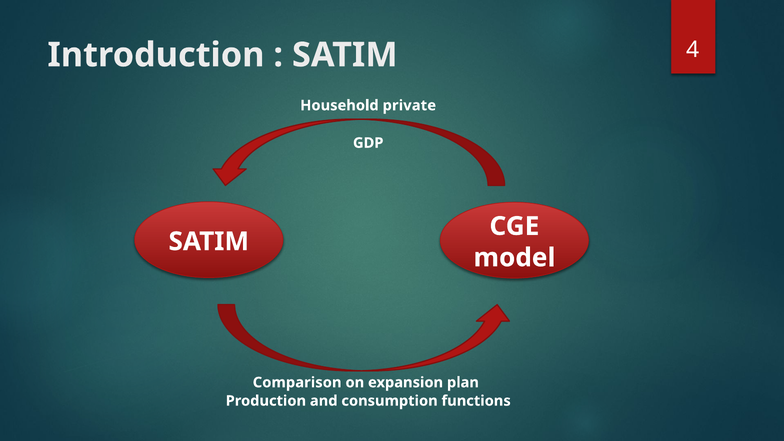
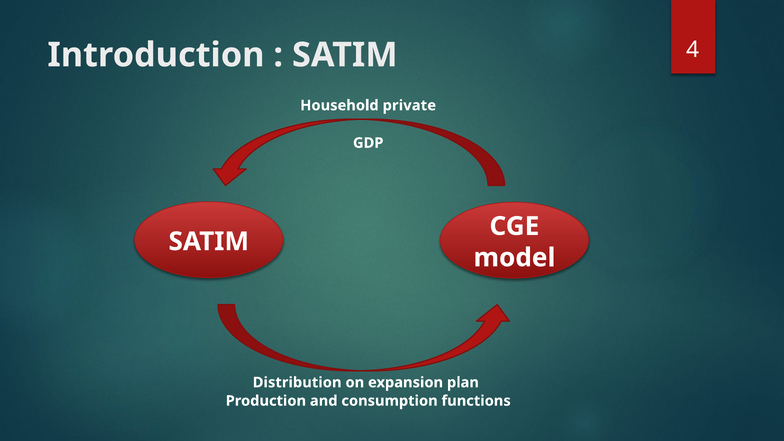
Comparison: Comparison -> Distribution
